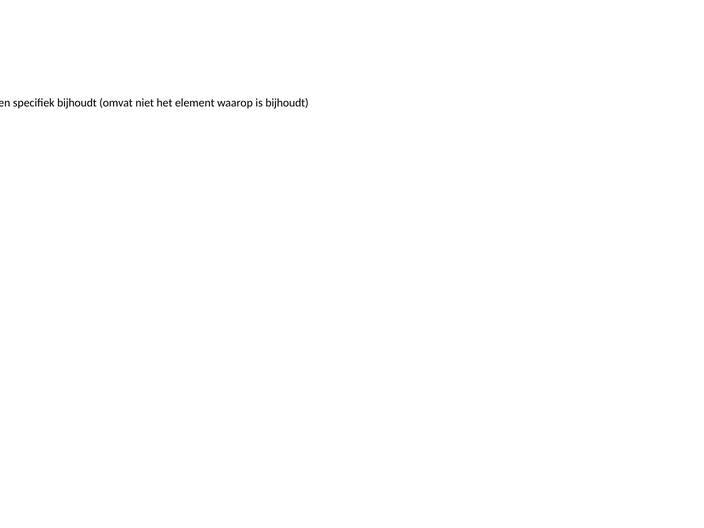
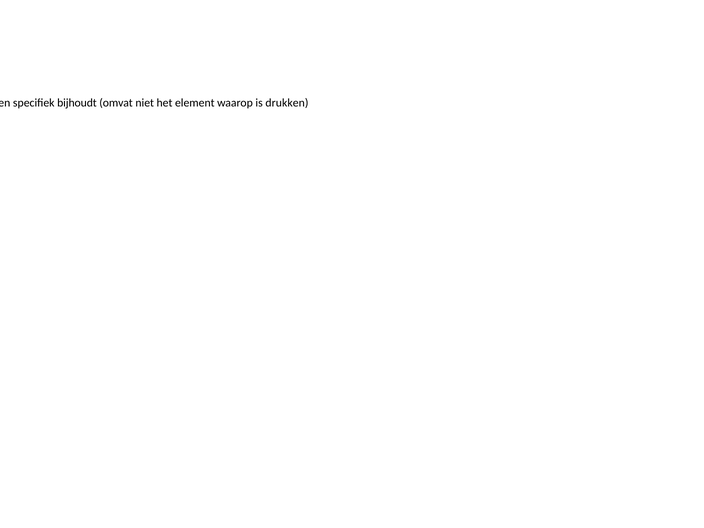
is bijhoudt: bijhoudt -> drukken
